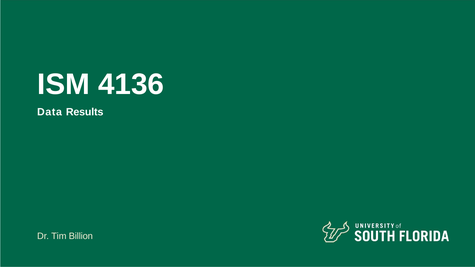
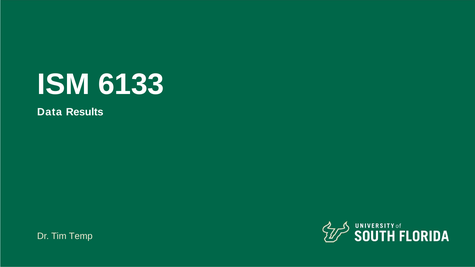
4136: 4136 -> 6133
Billion: Billion -> Temp
